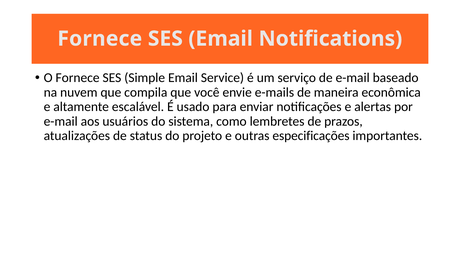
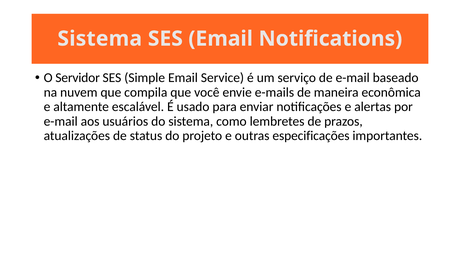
Fornece at (100, 39): Fornece -> Sistema
O Fornece: Fornece -> Servidor
